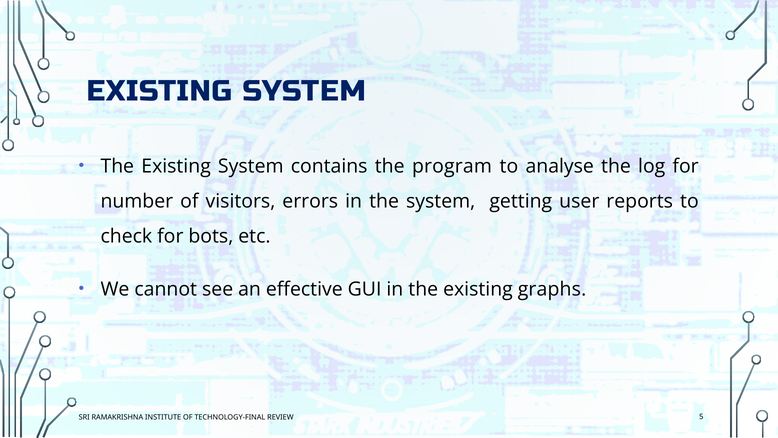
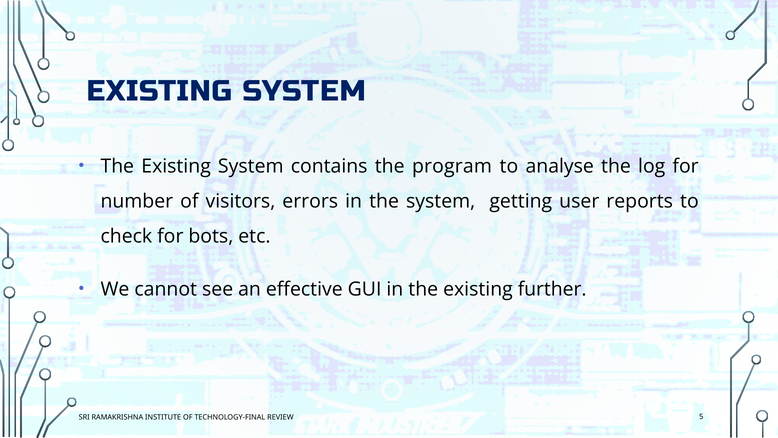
graphs: graphs -> further
